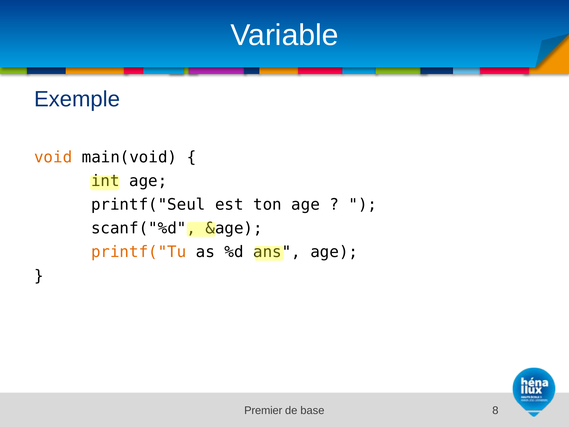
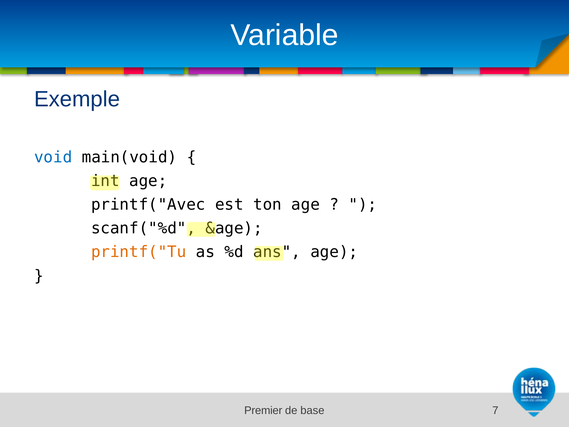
void colour: orange -> blue
printf("Seul: printf("Seul -> printf("Avec
8: 8 -> 7
